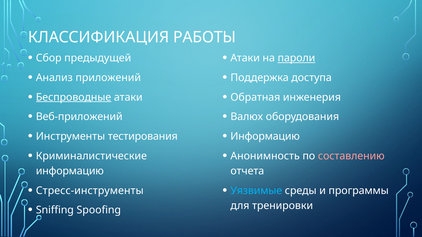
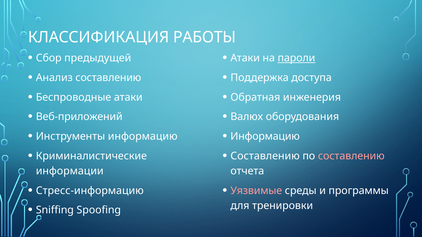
Анализ приложений: приложений -> составлению
Беспроводные underline: present -> none
Инструменты тестирования: тестирования -> информацию
Анонимность at (265, 156): Анонимность -> Составлению
информацию at (70, 171): информацию -> информации
Стресс-инструменты: Стресс-инструменты -> Стресс-информацию
Уязвимые colour: light blue -> pink
